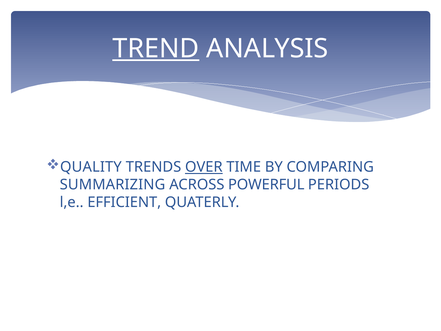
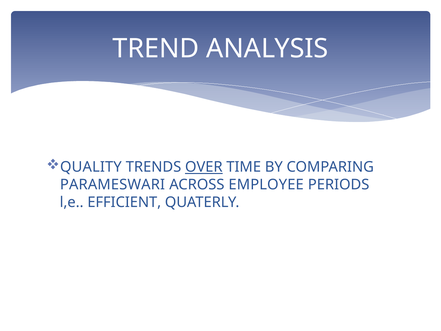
TREND underline: present -> none
SUMMARIZING: SUMMARIZING -> PARAMESWARI
POWERFUL: POWERFUL -> EMPLOYEE
